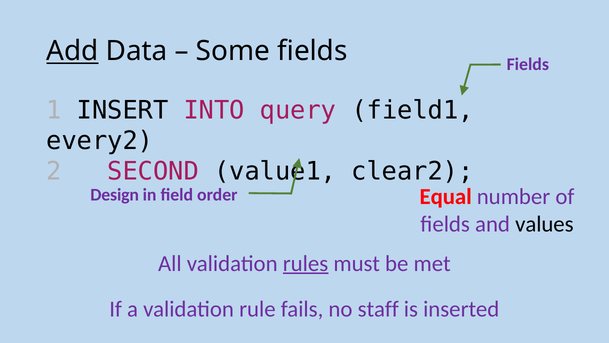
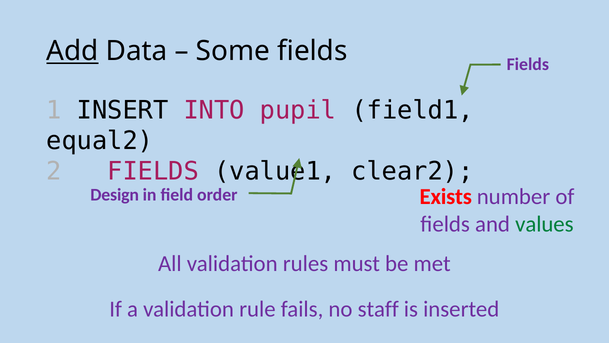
query: query -> pupil
every2: every2 -> equal2
2 SECOND: SECOND -> FIELDS
Equal: Equal -> Exists
values colour: black -> green
rules underline: present -> none
